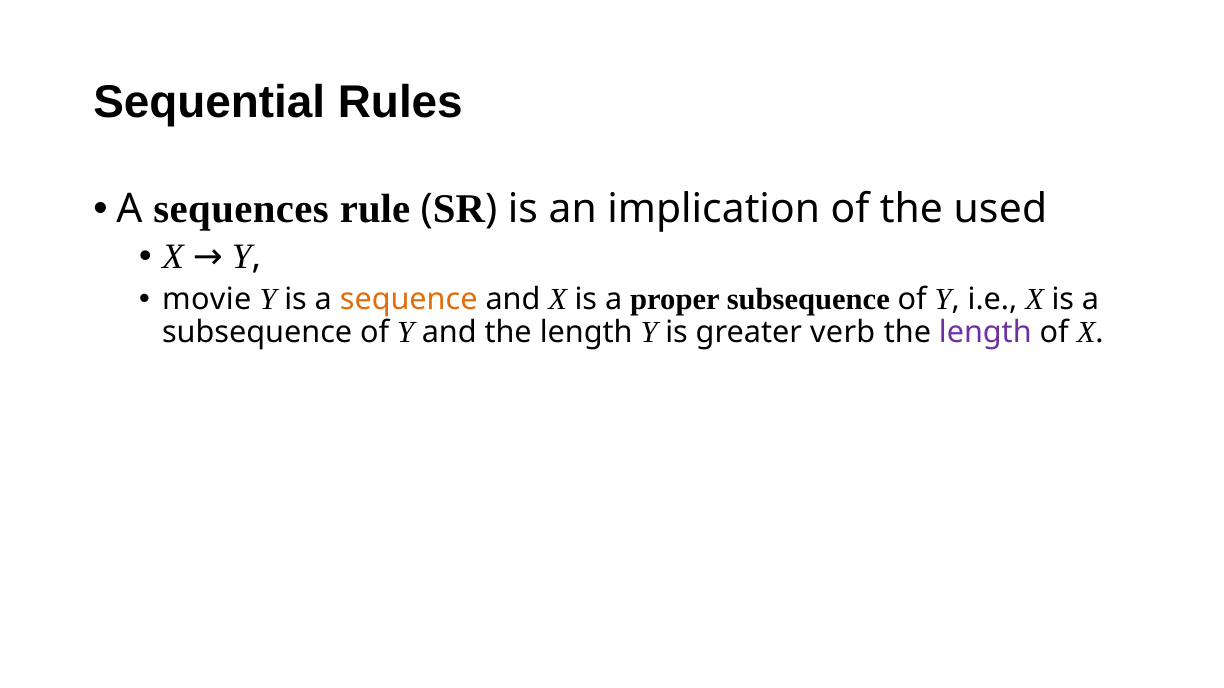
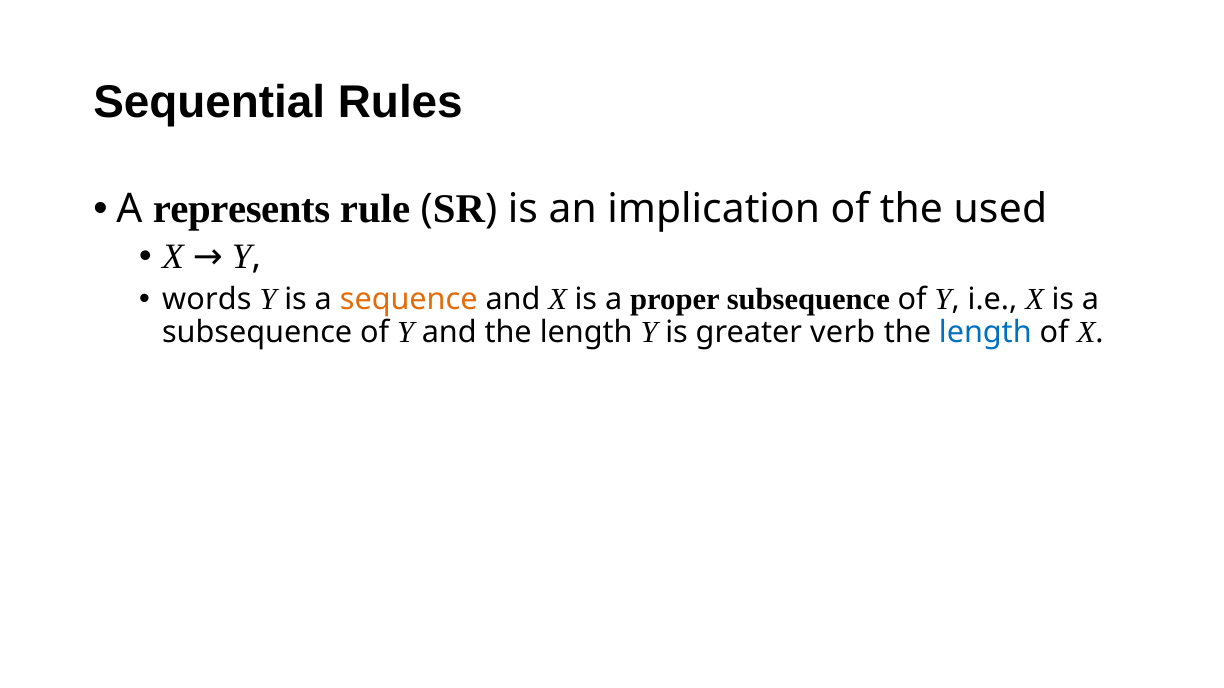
sequences: sequences -> represents
movie: movie -> words
length at (985, 333) colour: purple -> blue
